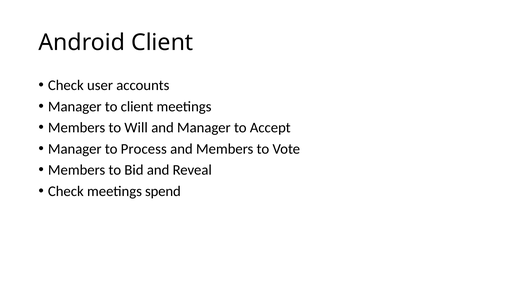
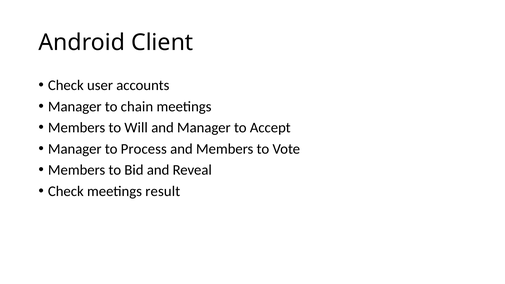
to client: client -> chain
spend: spend -> result
